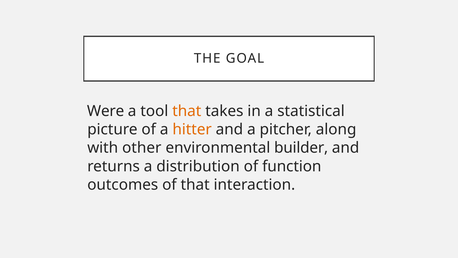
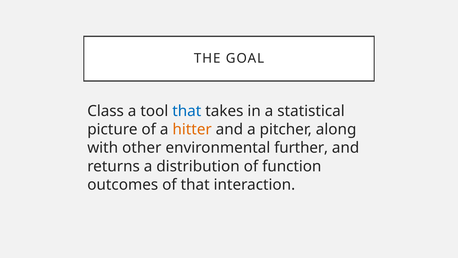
Were: Were -> Class
that at (187, 111) colour: orange -> blue
builder: builder -> further
